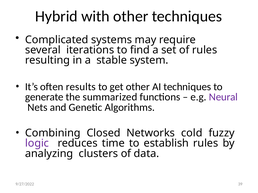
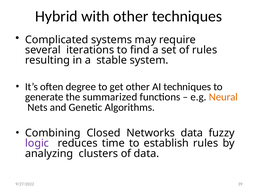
results: results -> degree
Neural colour: purple -> orange
Networks cold: cold -> data
